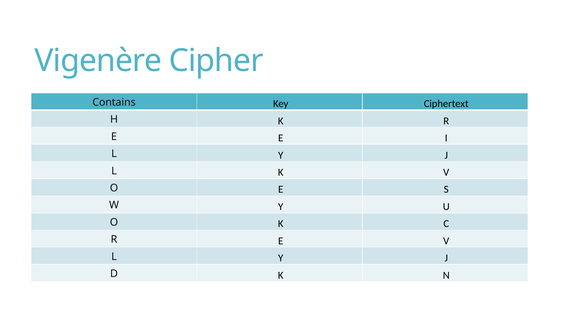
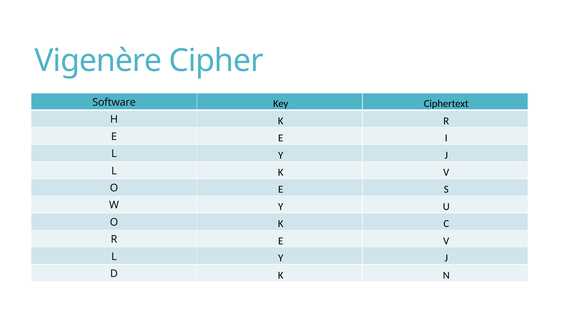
Contains: Contains -> Software
